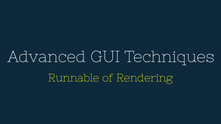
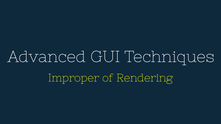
Runnable: Runnable -> Improper
